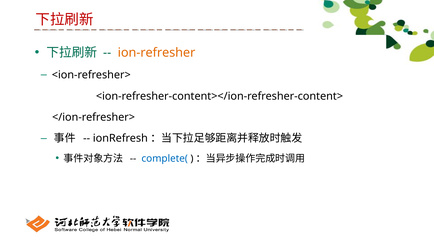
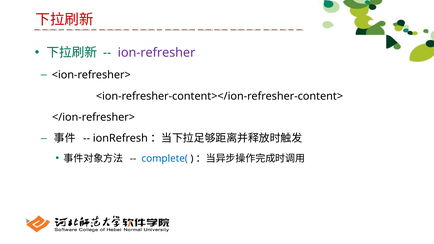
ion-refresher colour: orange -> purple
